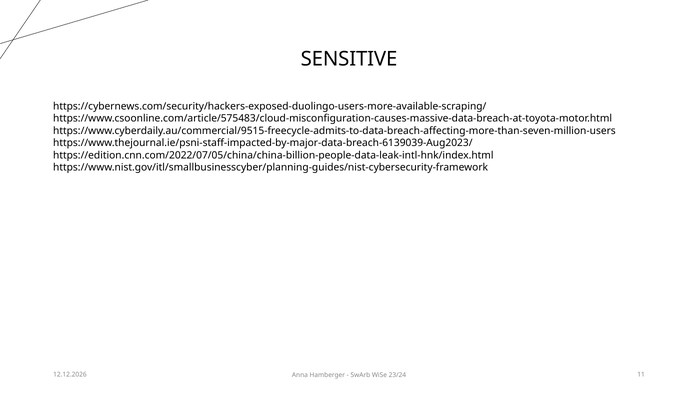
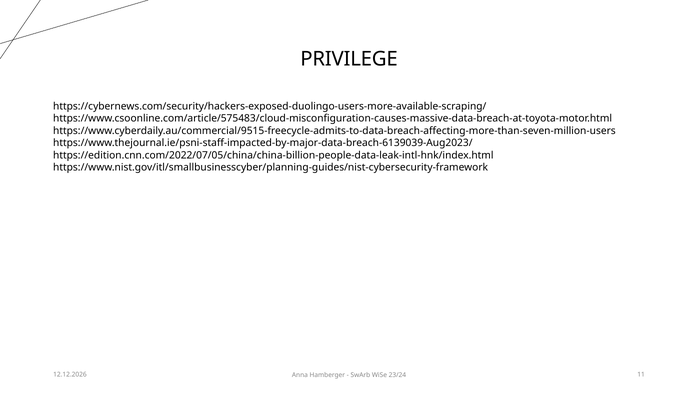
SENSITIVE: SENSITIVE -> PRIVILEGE
